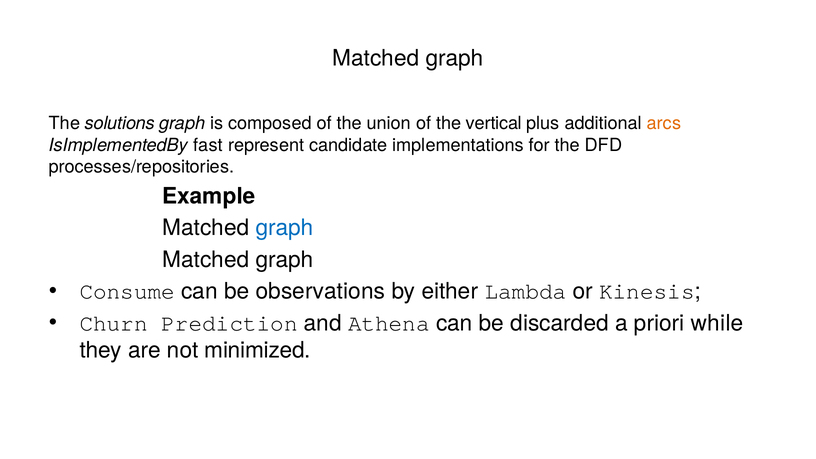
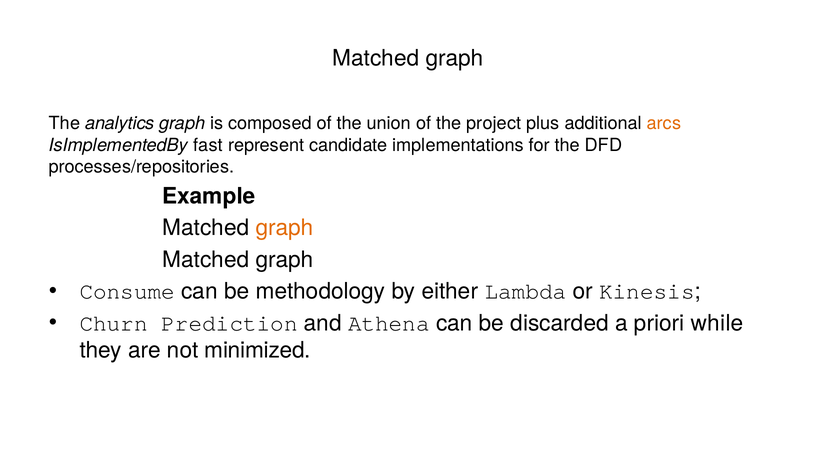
solutions: solutions -> analytics
vertical: vertical -> project
graph at (285, 228) colour: blue -> orange
observations: observations -> methodology
